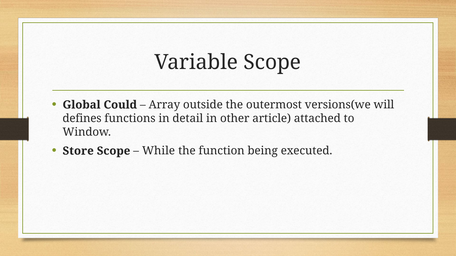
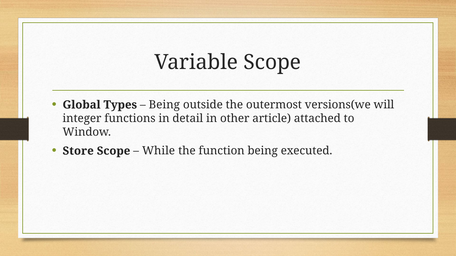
Could: Could -> Types
Array at (164, 105): Array -> Being
defines: defines -> integer
